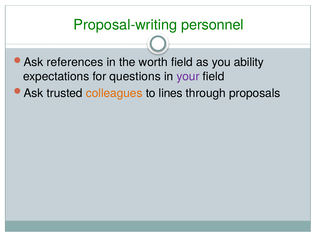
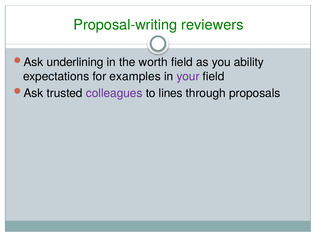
personnel: personnel -> reviewers
references: references -> underlining
questions: questions -> examples
colleagues colour: orange -> purple
